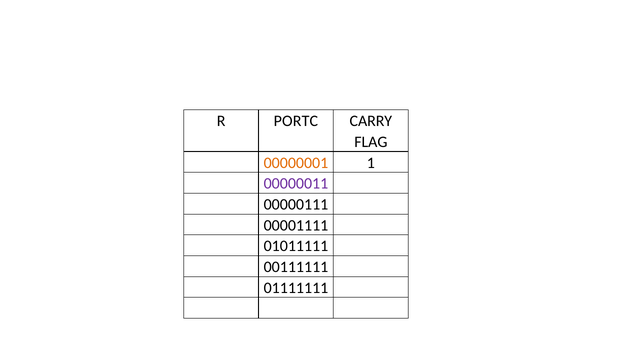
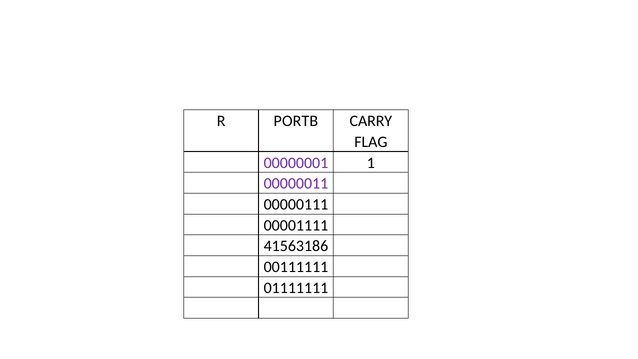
PORTC: PORTC -> PORTB
00000001 colour: orange -> purple
01011111: 01011111 -> 41563186
